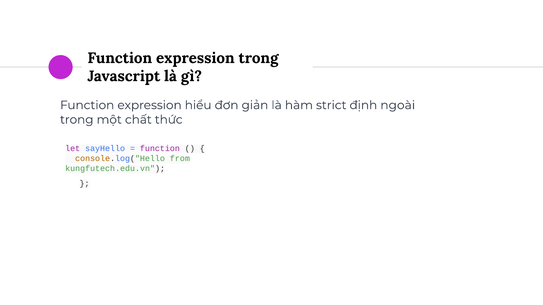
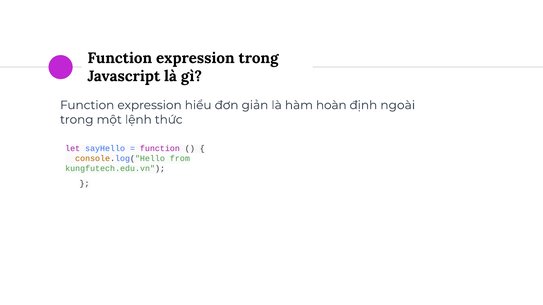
strict: strict -> hoàn
chất: chất -> lệnh
